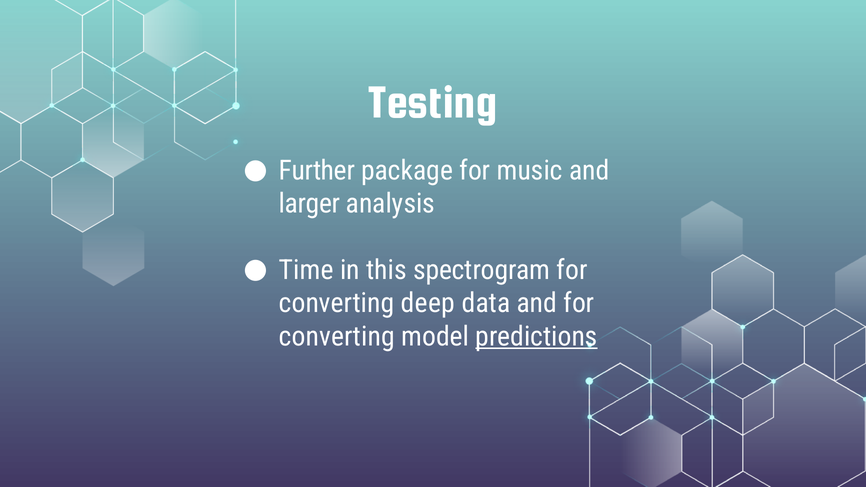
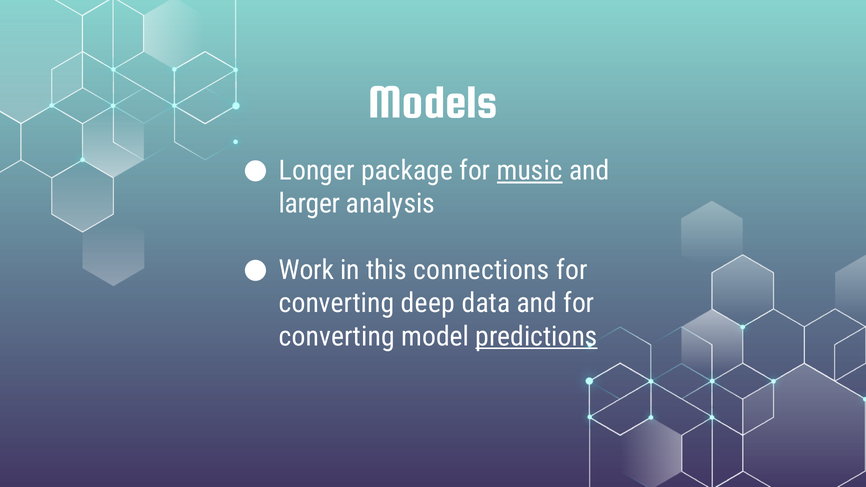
Testing: Testing -> Models
Further: Further -> Longer
music underline: none -> present
Time: Time -> Work
spectrogram: spectrogram -> connections
